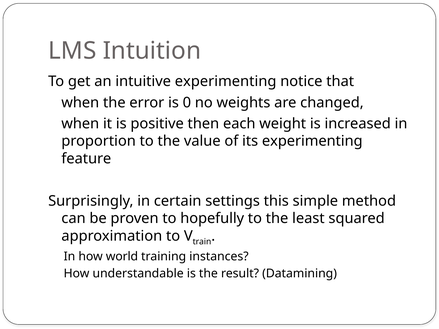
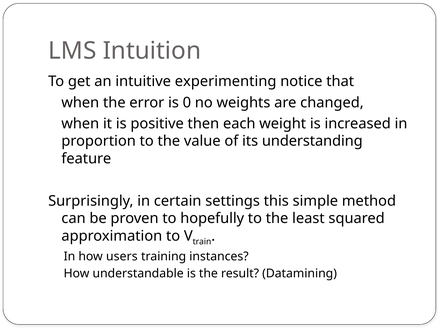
its experimenting: experimenting -> understanding
world: world -> users
